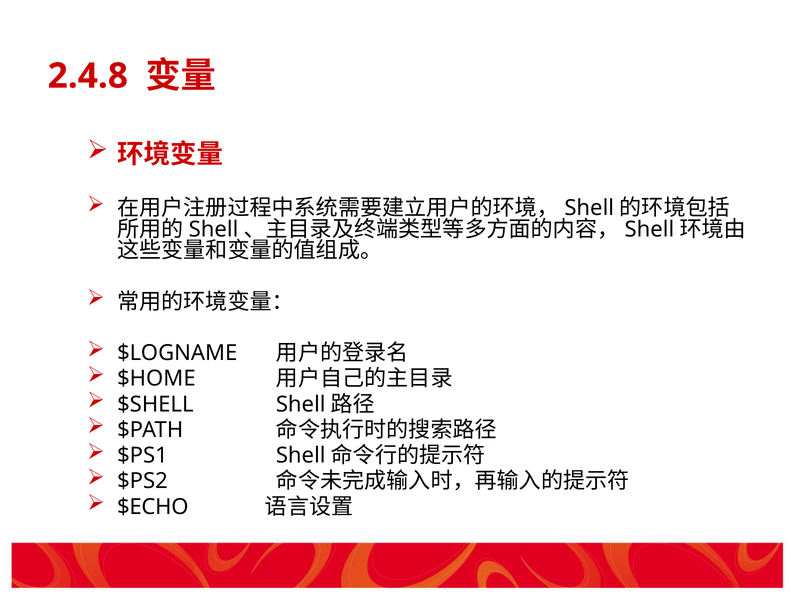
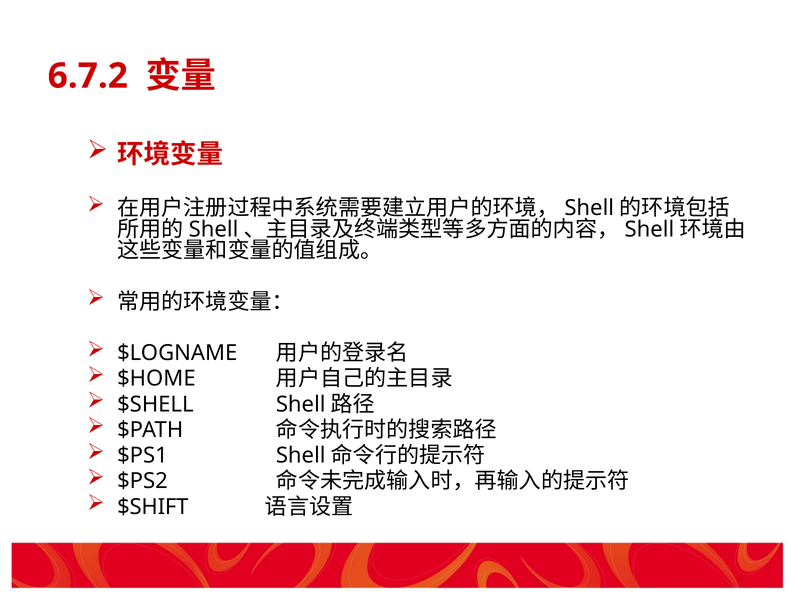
2.4.8: 2.4.8 -> 6.7.2
$ECHO: $ECHO -> $SHIFT
